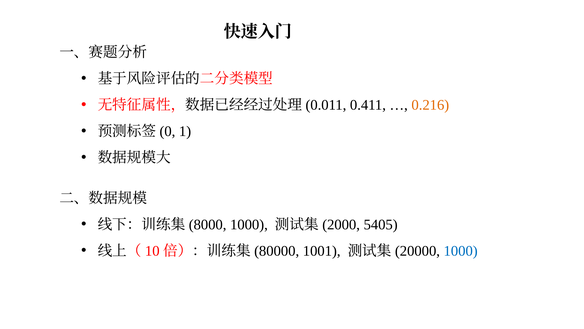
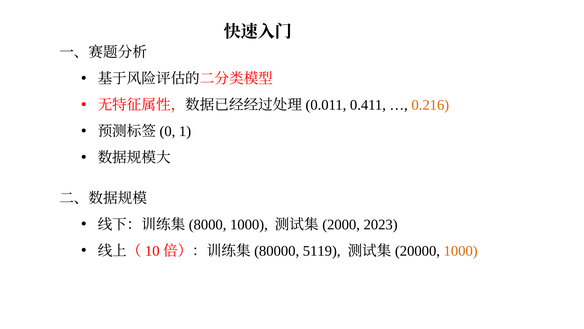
5405: 5405 -> 2023
1001: 1001 -> 5119
1000 at (461, 251) colour: blue -> orange
